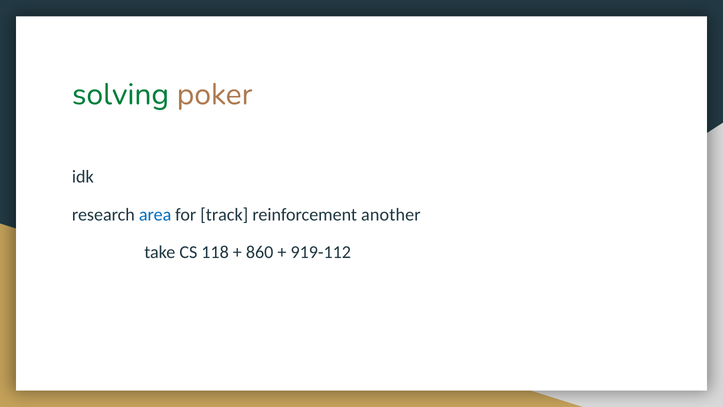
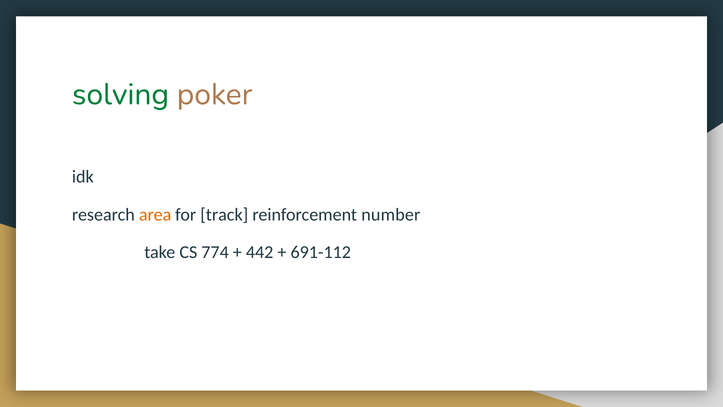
area colour: blue -> orange
another: another -> number
118: 118 -> 774
860: 860 -> 442
919-112: 919-112 -> 691-112
